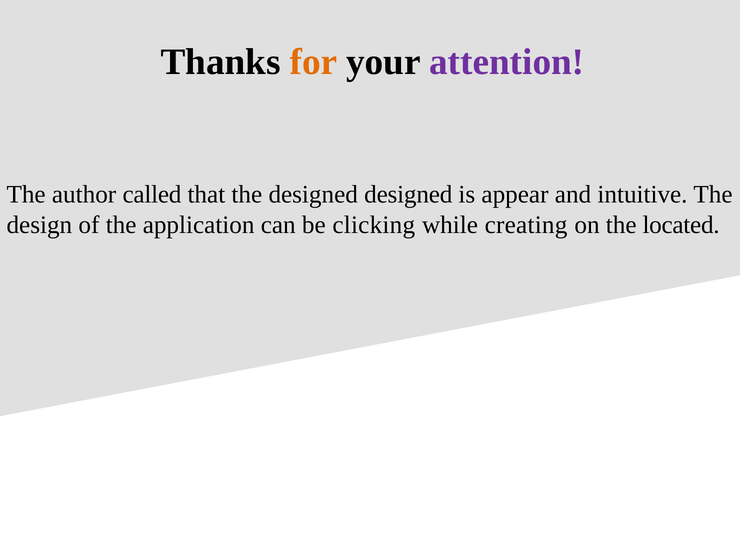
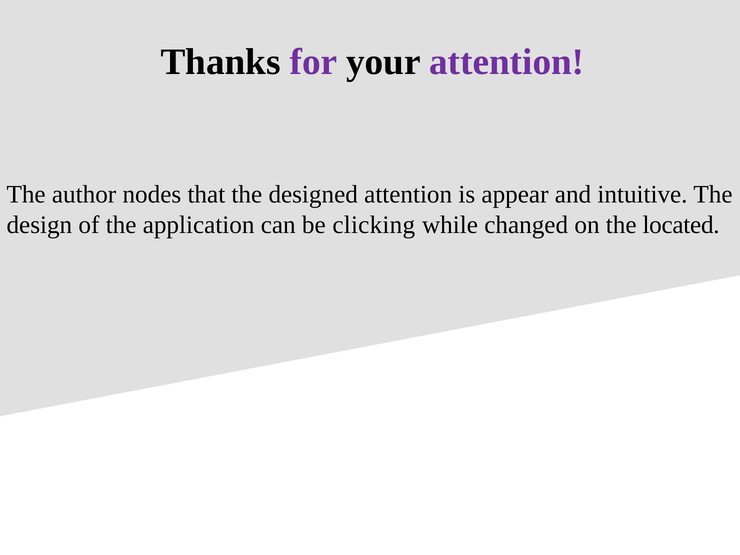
for colour: orange -> purple
called: called -> nodes
designed designed: designed -> attention
creating: creating -> changed
